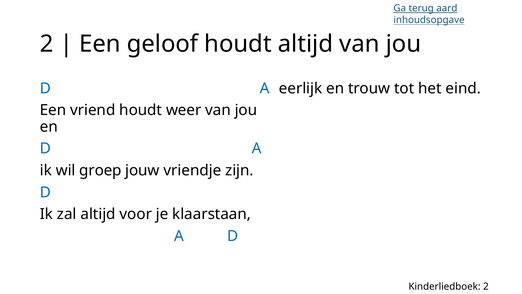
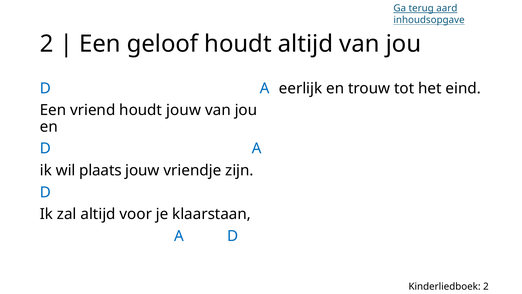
houdt weer: weer -> jouw
groep: groep -> plaats
